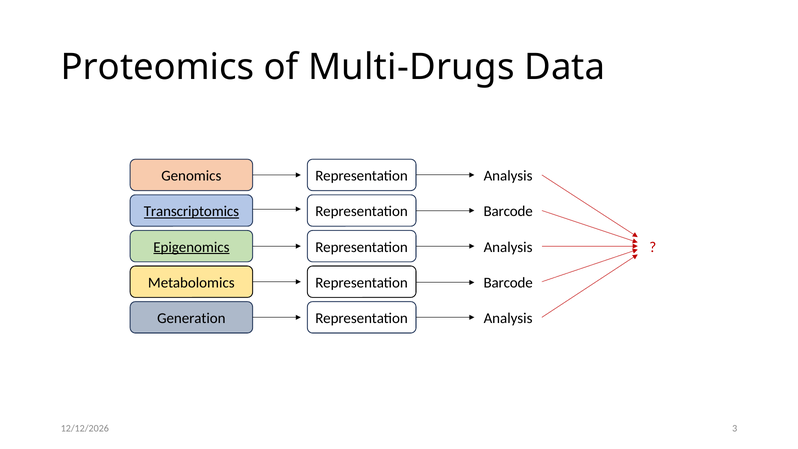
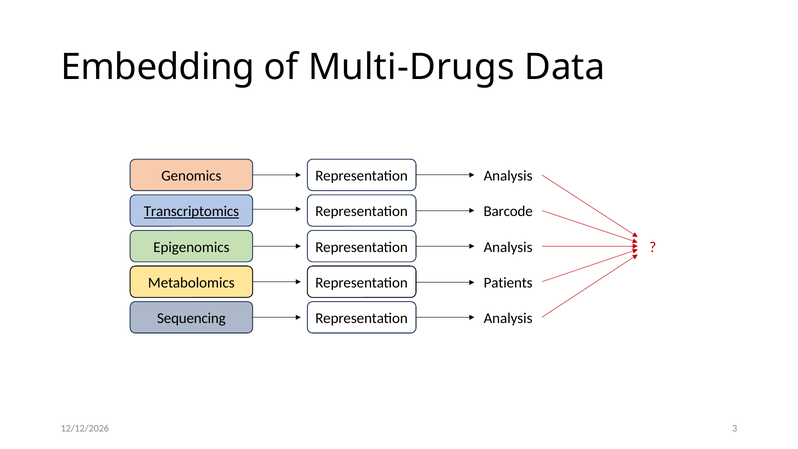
Proteomics: Proteomics -> Embedding
Epigenomics underline: present -> none
Barcode at (508, 283): Barcode -> Patients
Generation: Generation -> Sequencing
